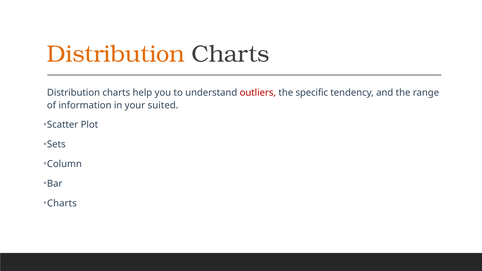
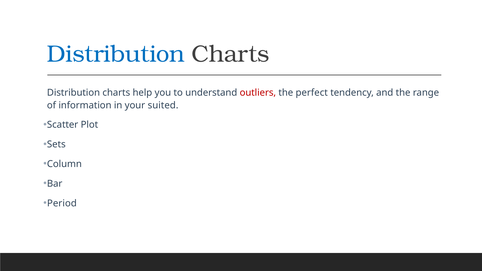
Distribution at (116, 54) colour: orange -> blue
specific: specific -> perfect
Charts at (62, 203): Charts -> Period
